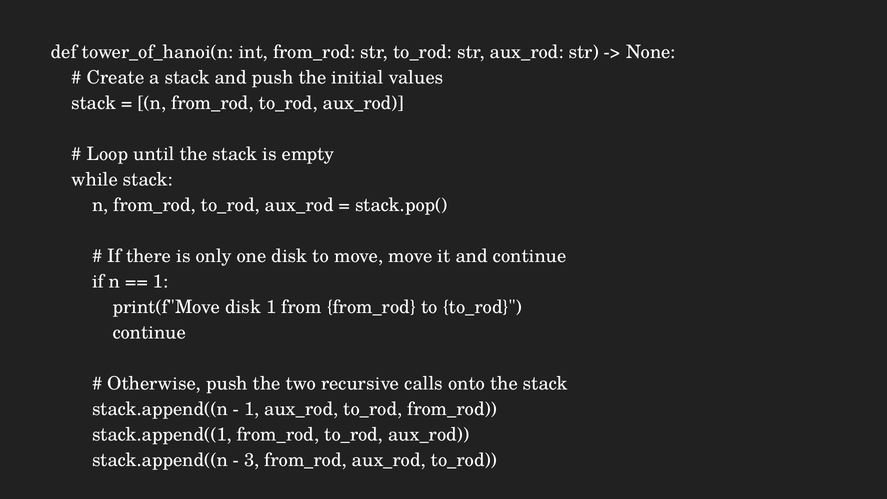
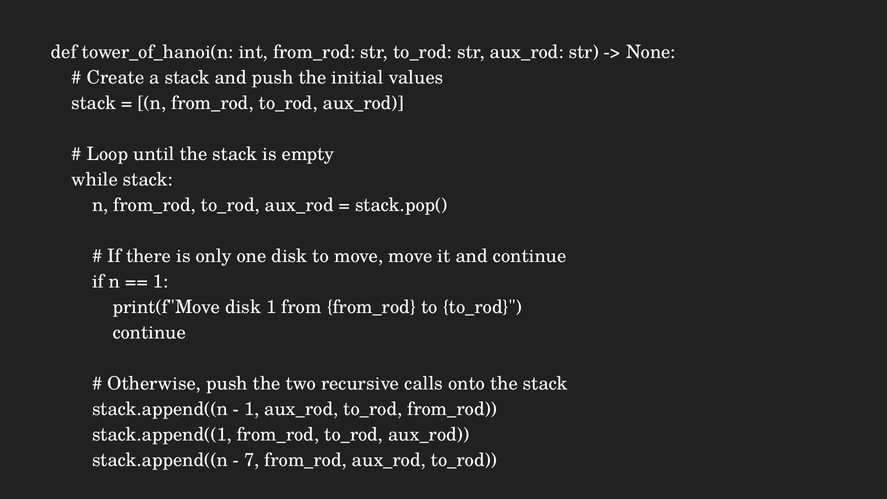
3: 3 -> 7
